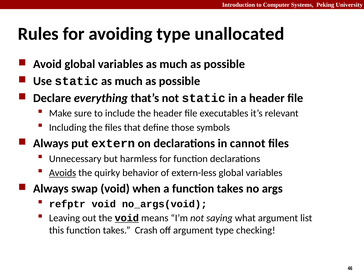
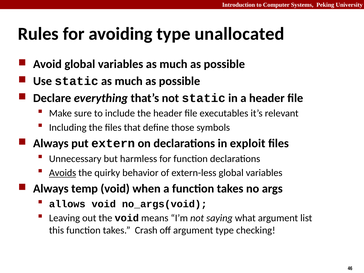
cannot: cannot -> exploit
swap: swap -> temp
refptr: refptr -> allows
void at (127, 218) underline: present -> none
